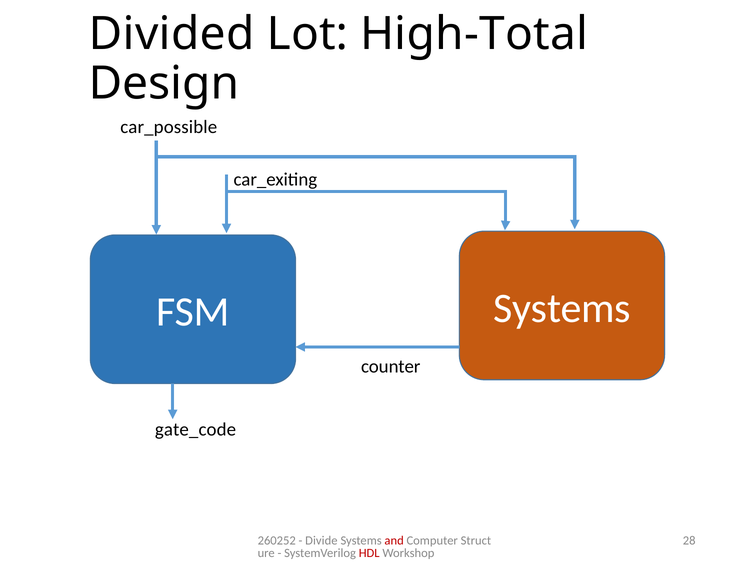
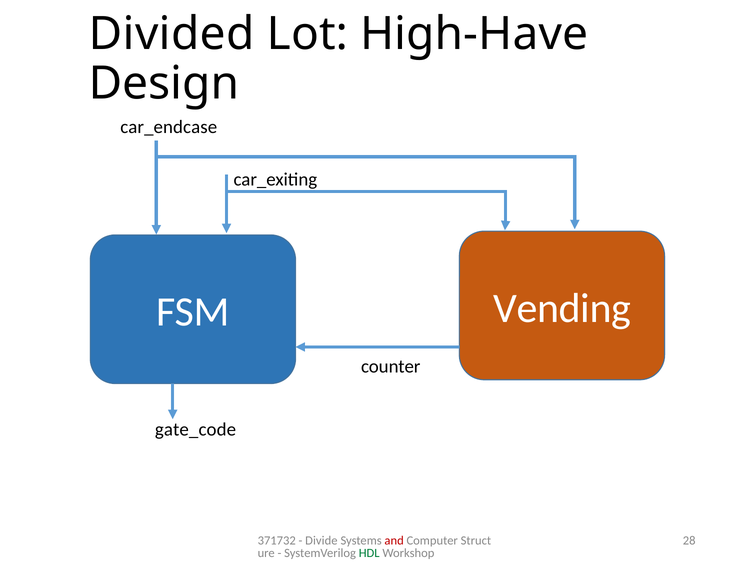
High-Total: High-Total -> High-Have
car_possible: car_possible -> car_endcase
FSM Systems: Systems -> Vending
260252: 260252 -> 371732
HDL colour: red -> green
